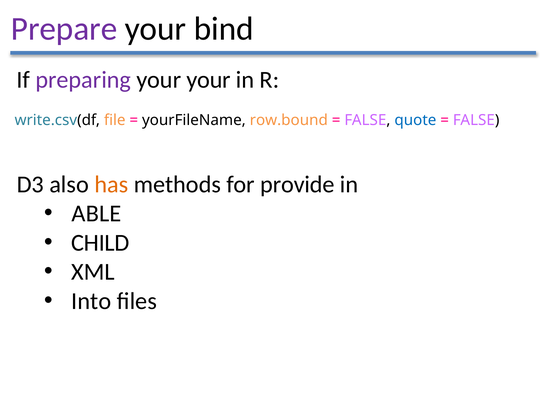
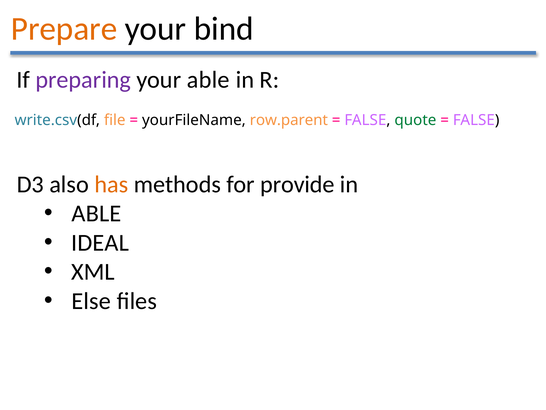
Prepare colour: purple -> orange
your your: your -> able
row.bound: row.bound -> row.parent
quote colour: blue -> green
CHILD: CHILD -> IDEAL
Into: Into -> Else
